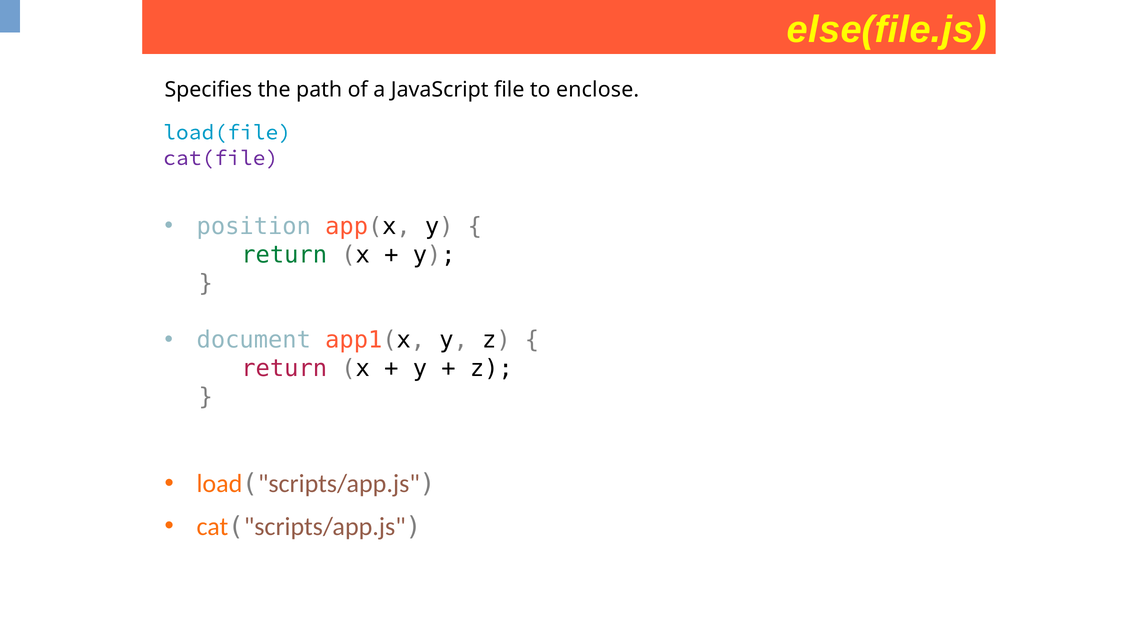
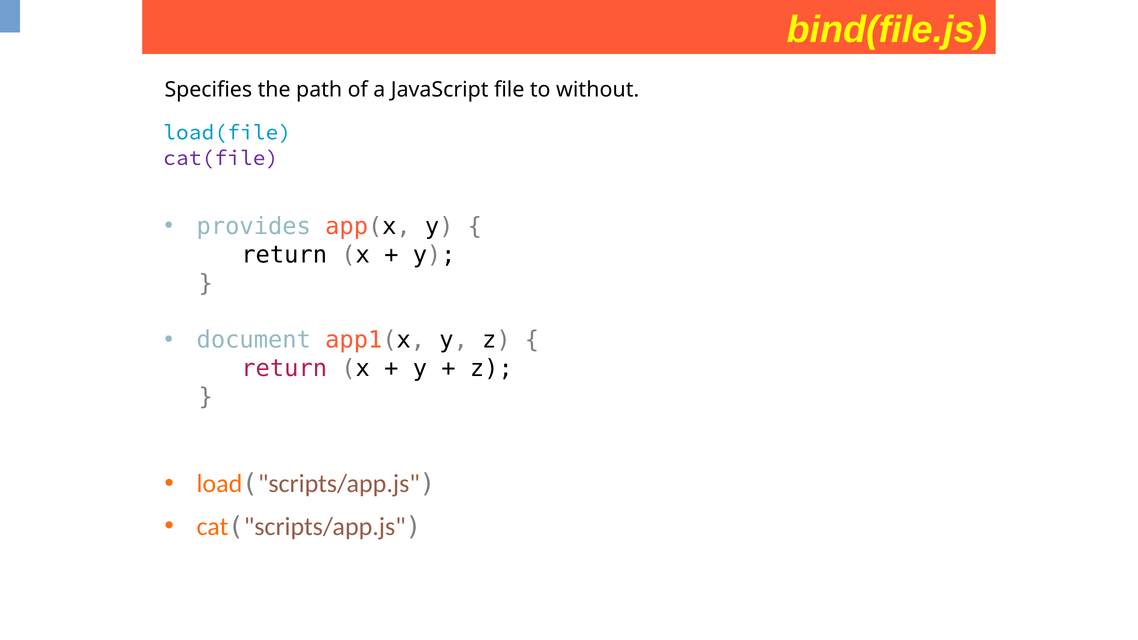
else(file.js: else(file.js -> bind(file.js
enclose: enclose -> without
position: position -> provides
return at (284, 255) colour: green -> black
